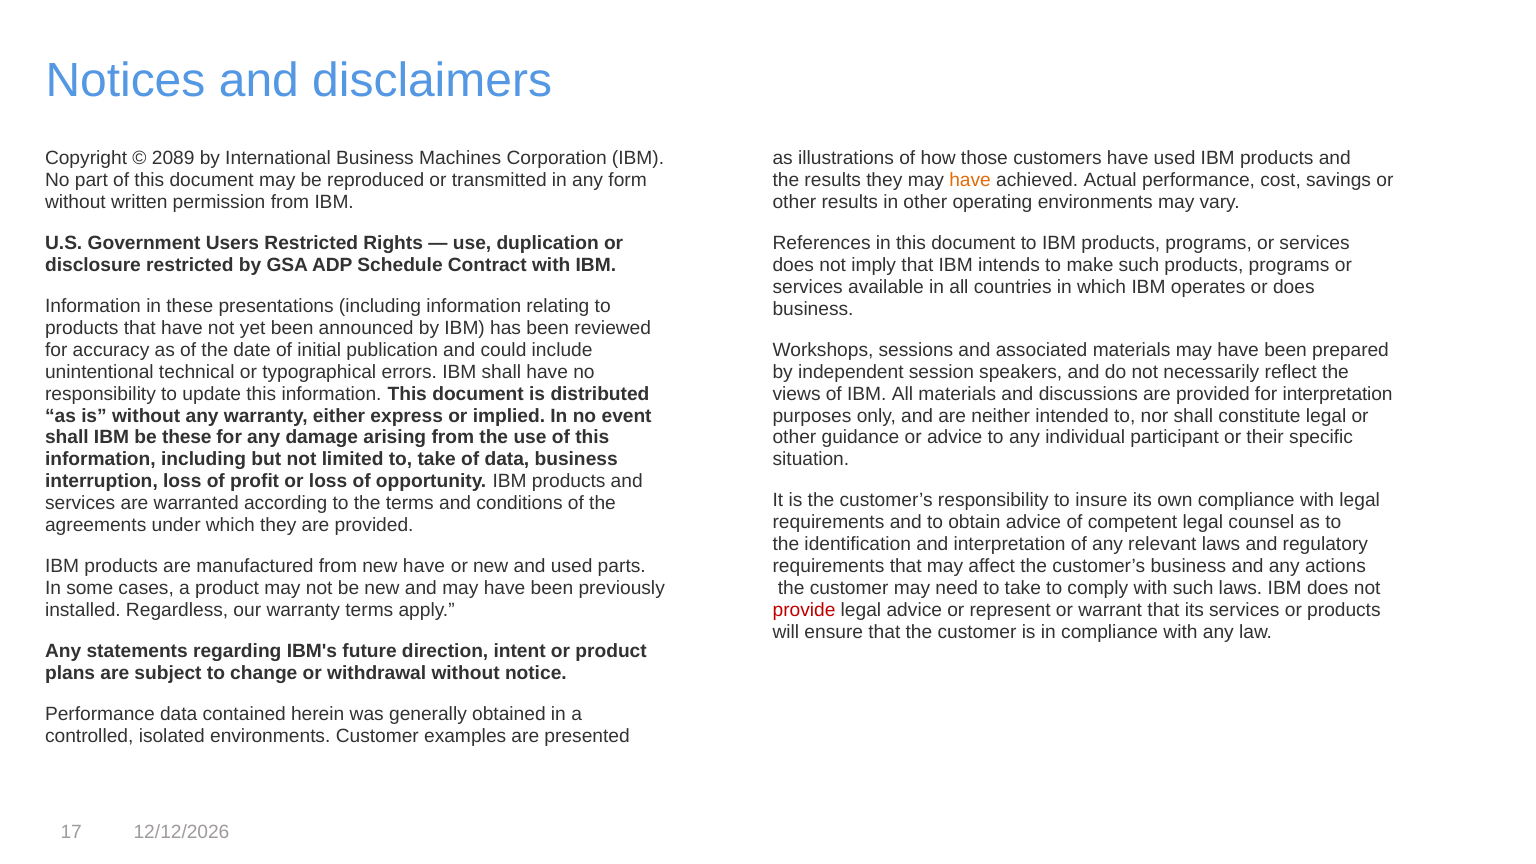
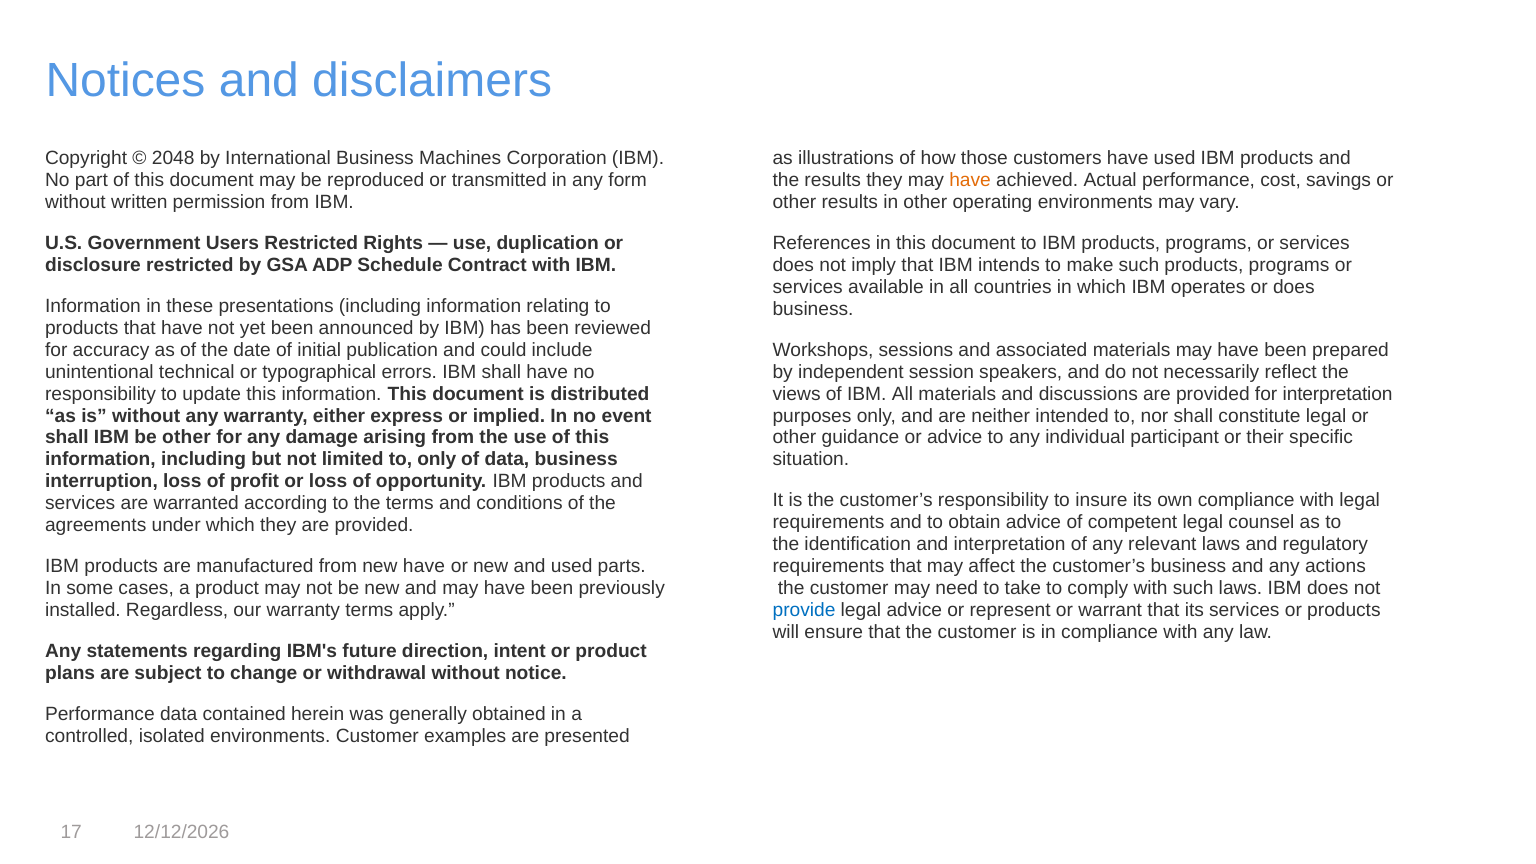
2089: 2089 -> 2048
be these: these -> other
limited to take: take -> only
provide colour: red -> blue
